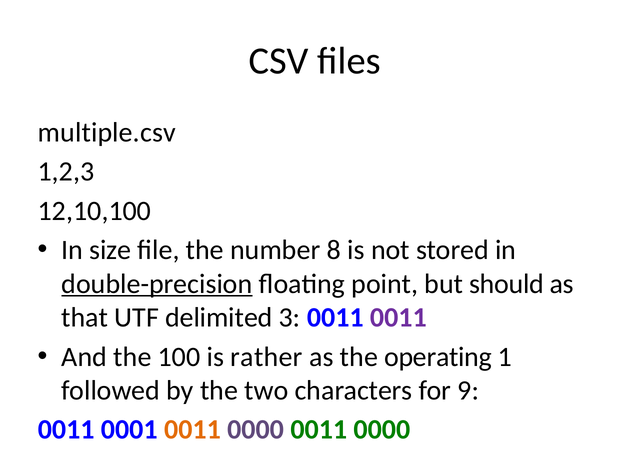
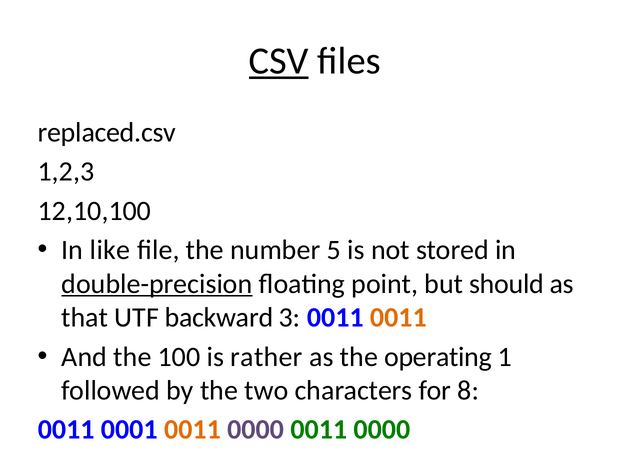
CSV underline: none -> present
multiple.csv: multiple.csv -> replaced.csv
size: size -> like
8: 8 -> 5
delimited: delimited -> backward
0011 at (398, 317) colour: purple -> orange
9: 9 -> 8
